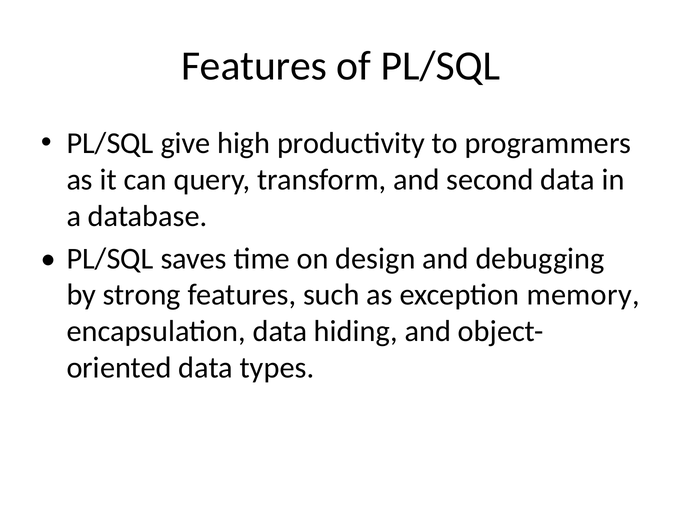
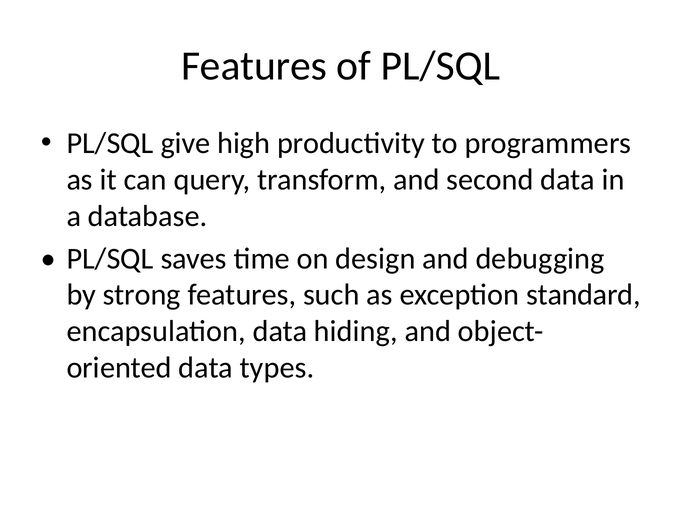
memory: memory -> standard
